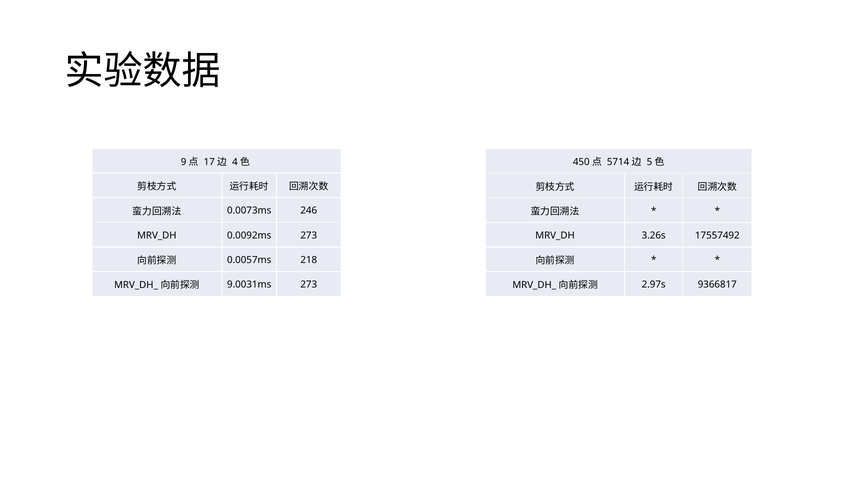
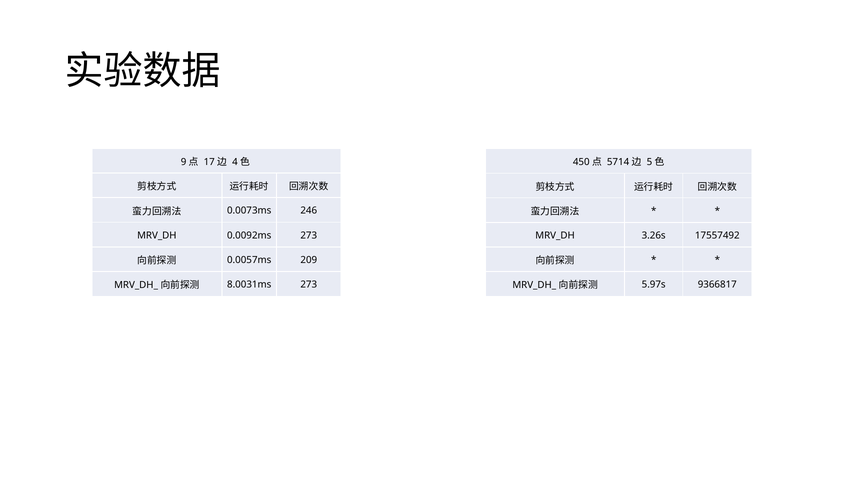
218: 218 -> 209
9.0031ms: 9.0031ms -> 8.0031ms
2.97s: 2.97s -> 5.97s
